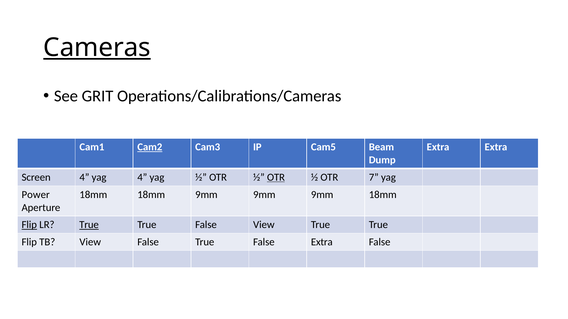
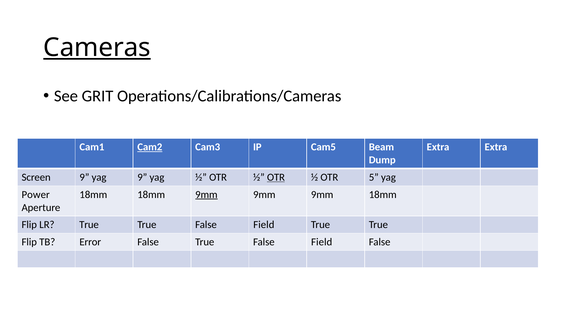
Screen 4: 4 -> 9
yag 4: 4 -> 9
7: 7 -> 5
9mm at (206, 195) underline: none -> present
Flip at (29, 225) underline: present -> none
True at (89, 225) underline: present -> none
View at (264, 225): View -> Field
TB View: View -> Error
False True False Extra: Extra -> Field
